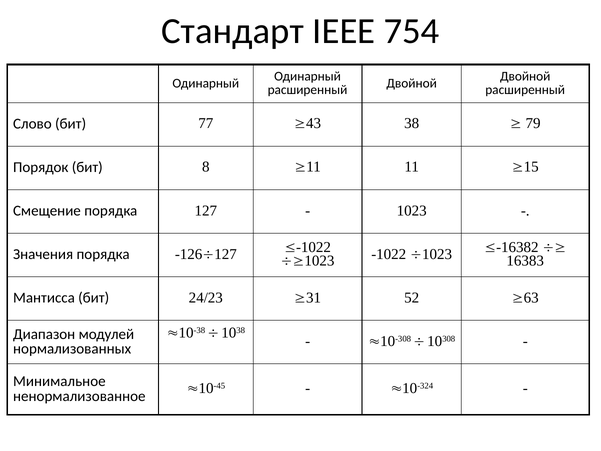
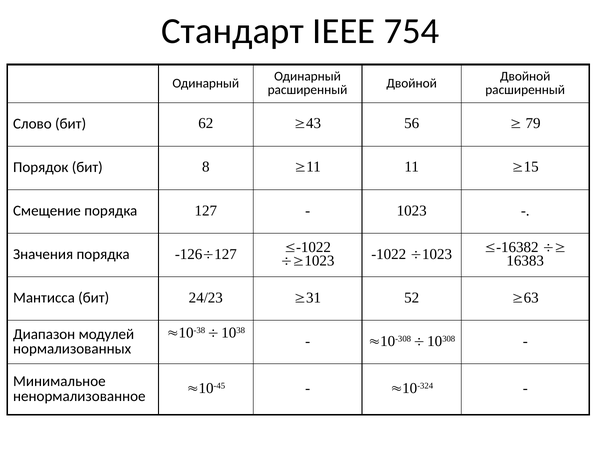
77: 77 -> 62
38: 38 -> 56
